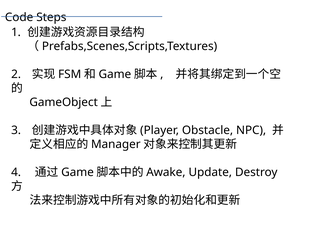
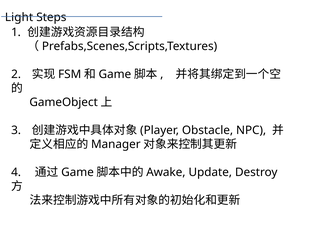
Code: Code -> Light
